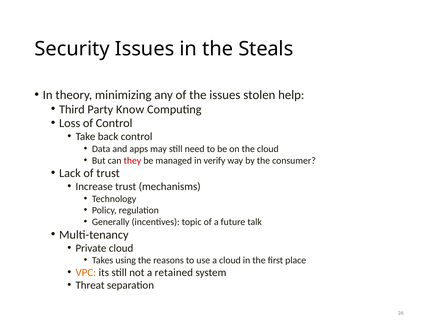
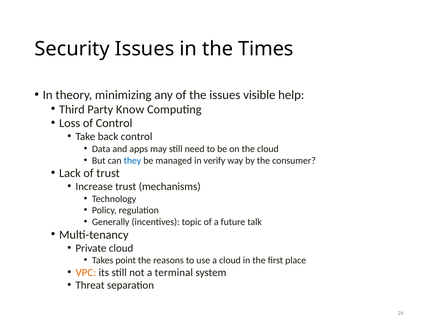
Steals: Steals -> Times
stolen: stolen -> visible
they colour: red -> blue
using: using -> point
retained: retained -> terminal
